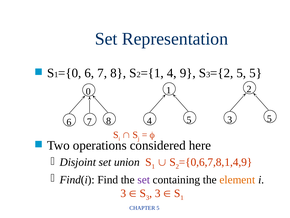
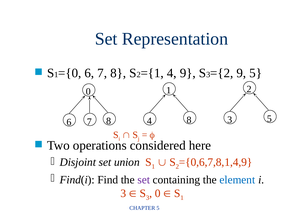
5 at (241, 73): 5 -> 9
4 5: 5 -> 8
element colour: orange -> blue
3 at (158, 193): 3 -> 0
